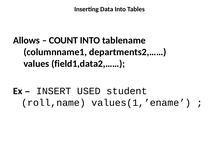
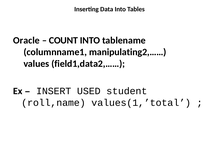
Allows: Allows -> Oracle
departments2,……: departments2,…… -> manipulating2,……
values(1,’ename: values(1,’ename -> values(1,’total
